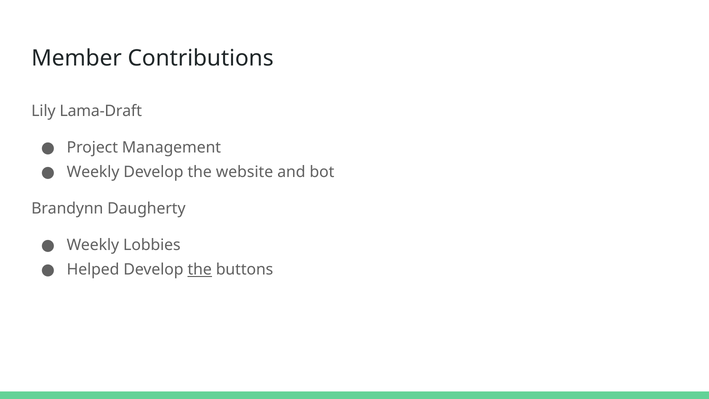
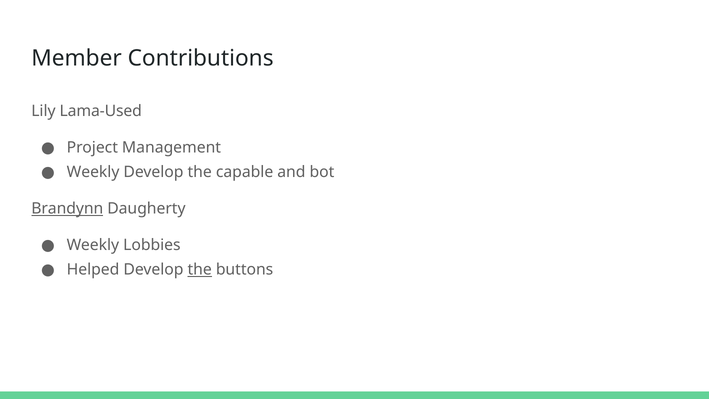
Lama-Draft: Lama-Draft -> Lama-Used
website: website -> capable
Brandynn underline: none -> present
